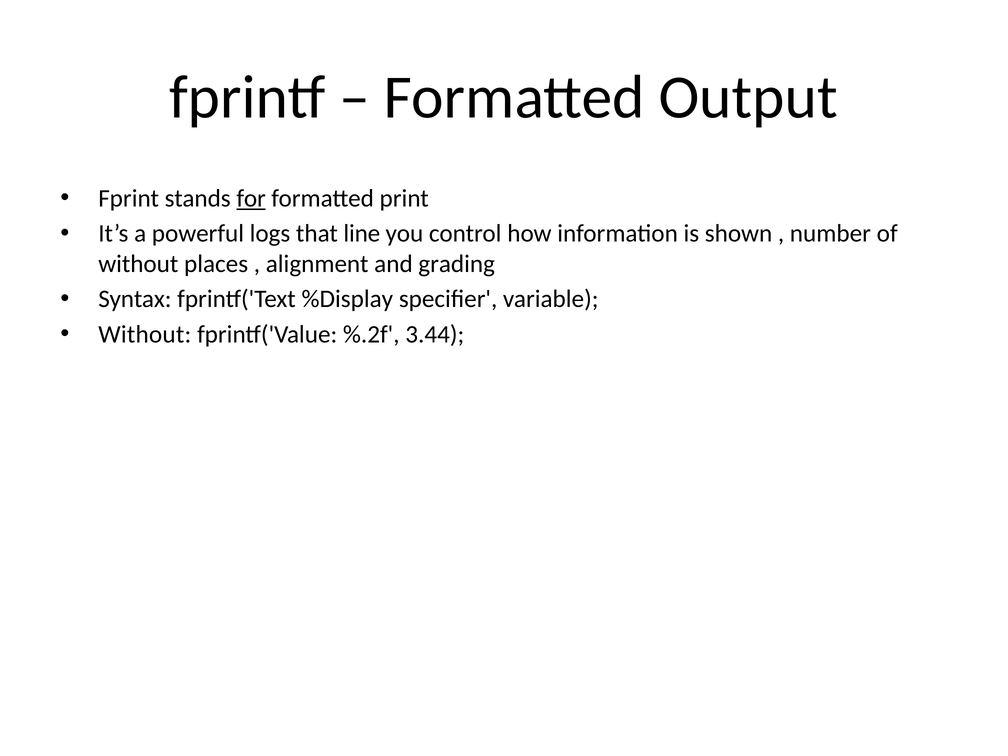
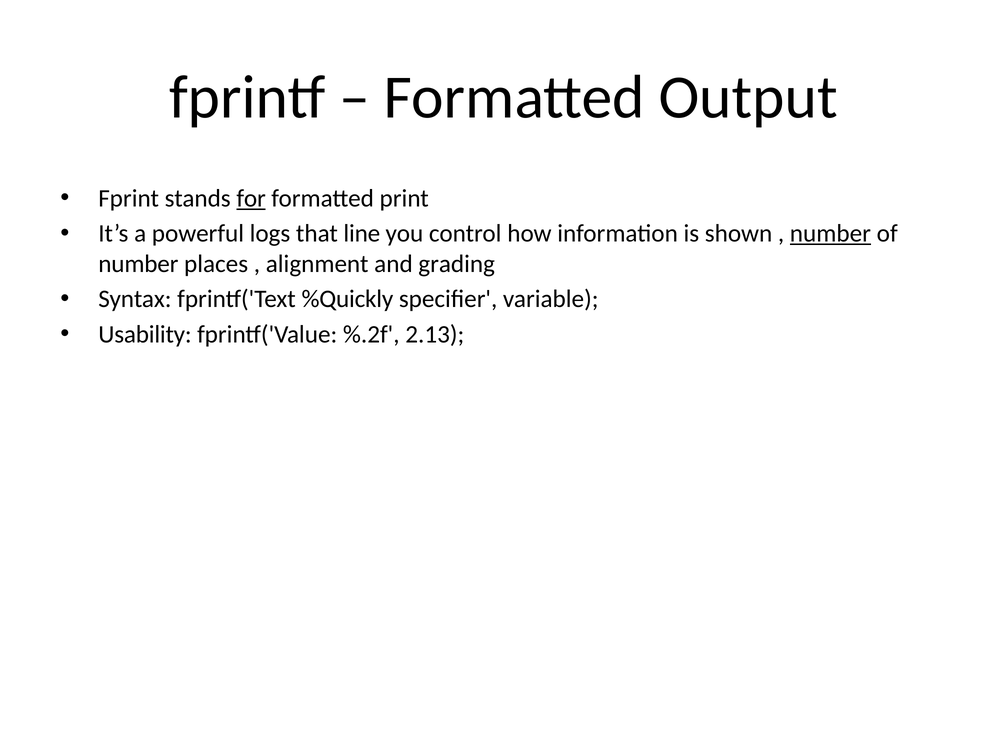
number at (830, 234) underline: none -> present
without at (138, 264): without -> number
%Display: %Display -> %Quickly
Without at (145, 334): Without -> Usability
3.44: 3.44 -> 2.13
